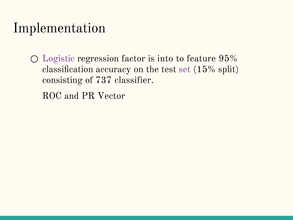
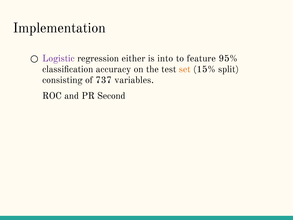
factor: factor -> either
set colour: purple -> orange
classifier: classifier -> variables
Vector: Vector -> Second
